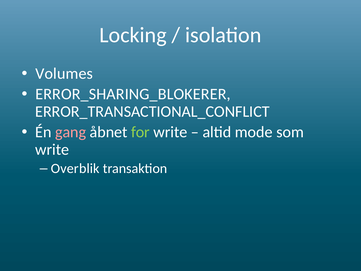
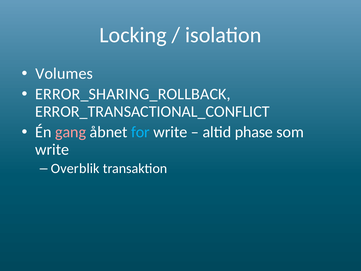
ERROR_SHARING_BLOKERER: ERROR_SHARING_BLOKERER -> ERROR_SHARING_ROLLBACK
for colour: light green -> light blue
mode: mode -> phase
